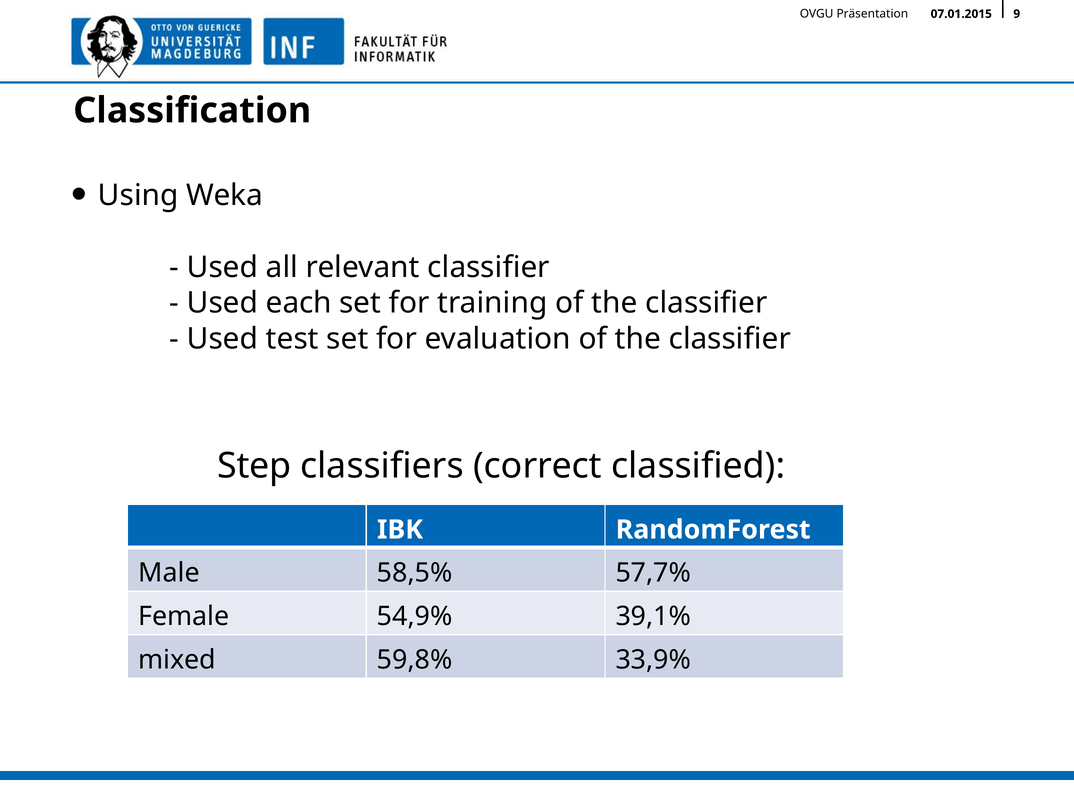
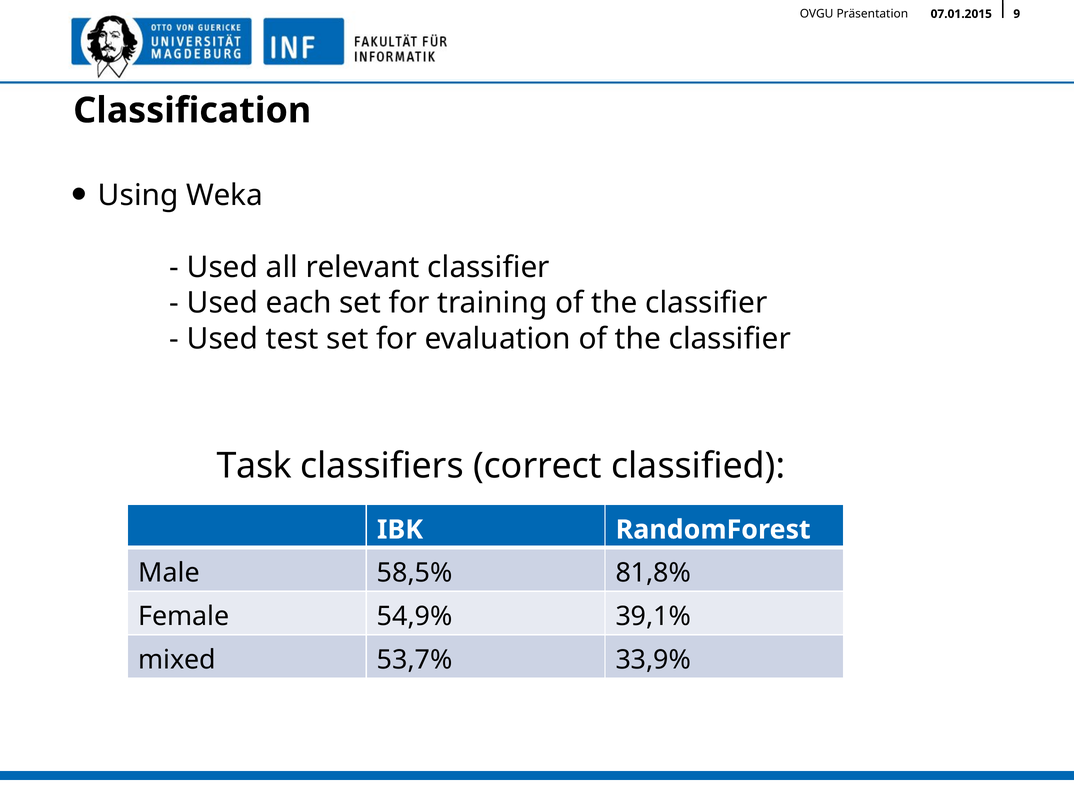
Step: Step -> Task
57,7%: 57,7% -> 81,8%
59,8%: 59,8% -> 53,7%
